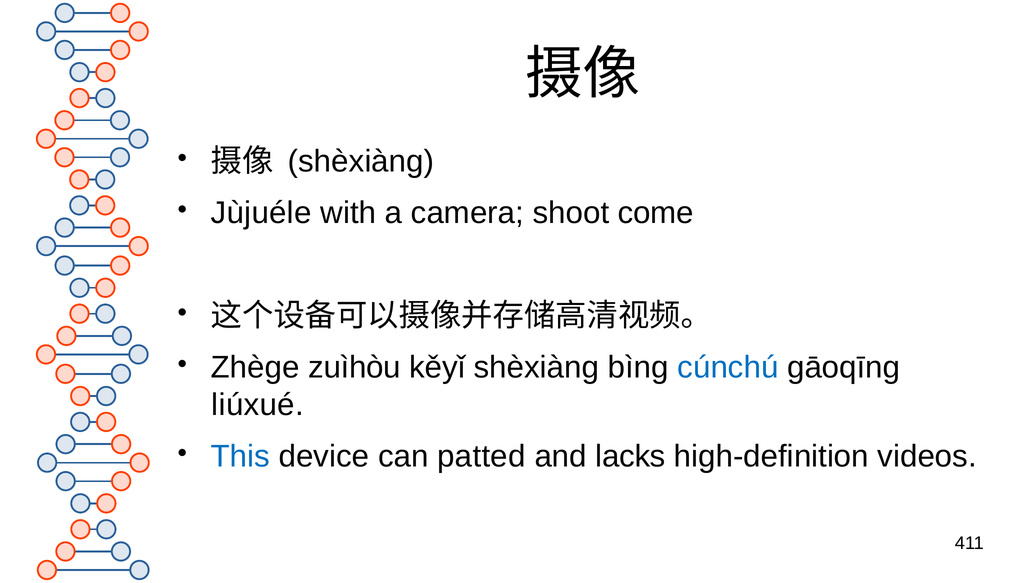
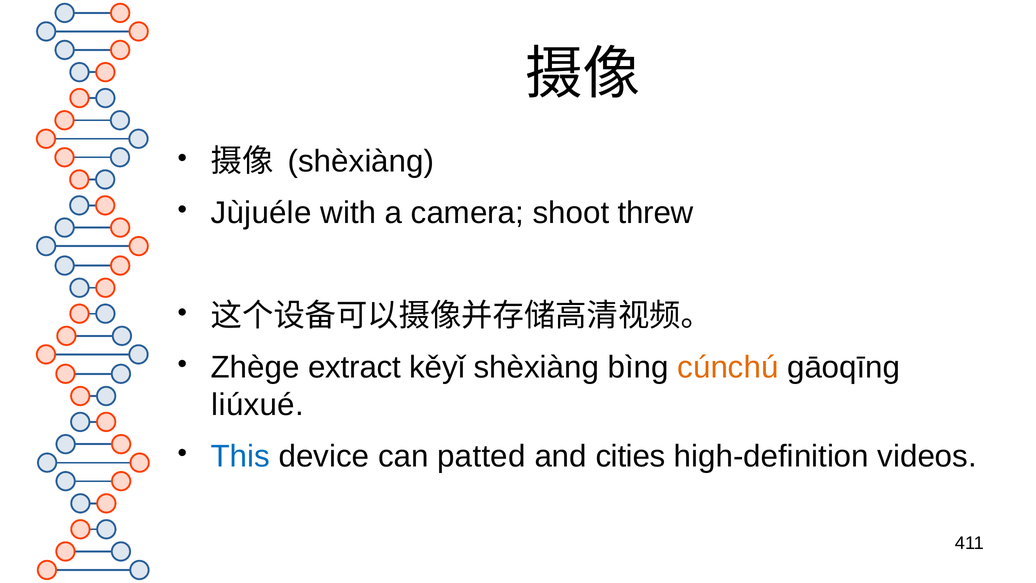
come: come -> threw
zuìhòu: zuìhòu -> extract
cúnchú colour: blue -> orange
lacks: lacks -> cities
